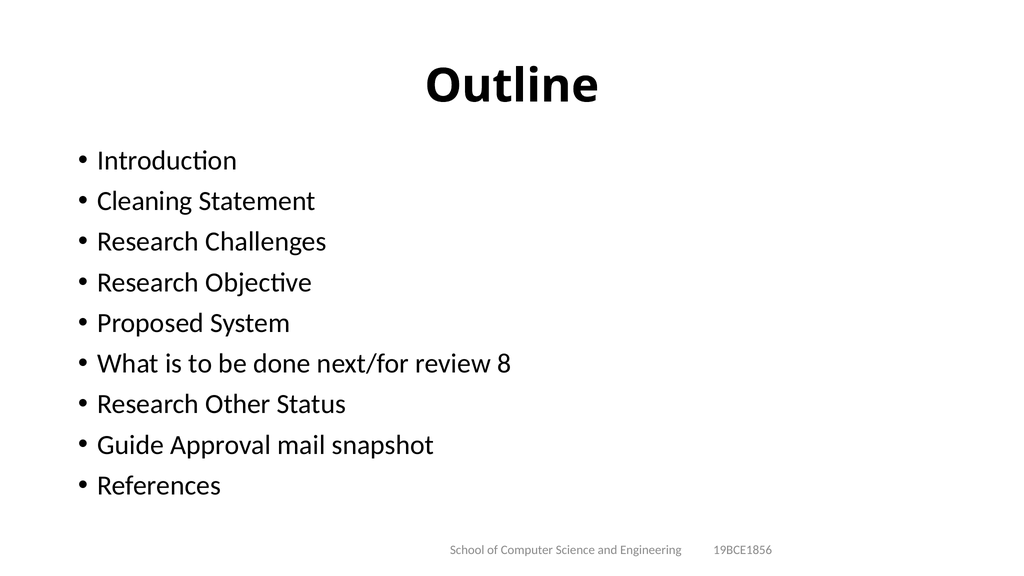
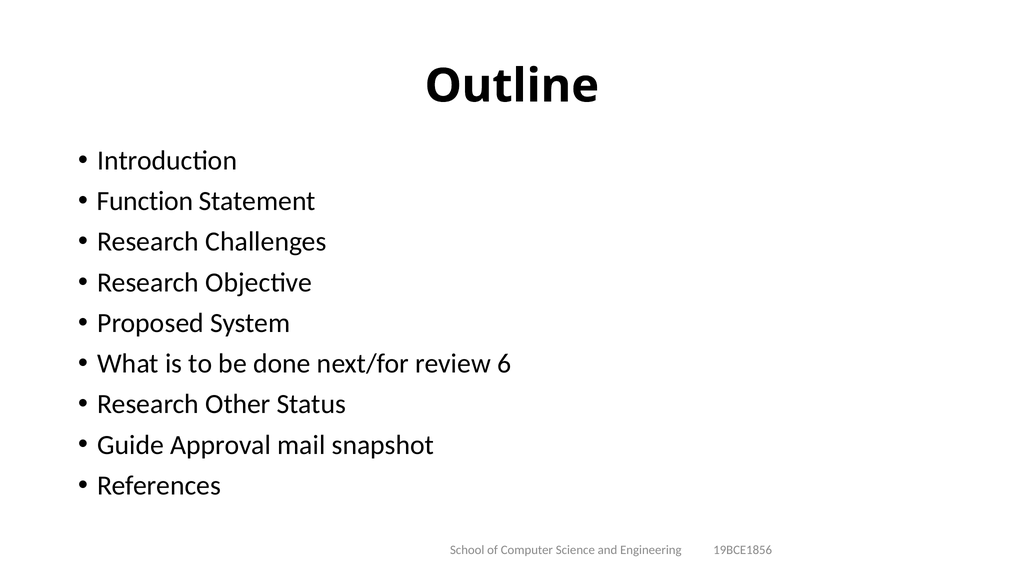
Cleaning: Cleaning -> Function
8: 8 -> 6
